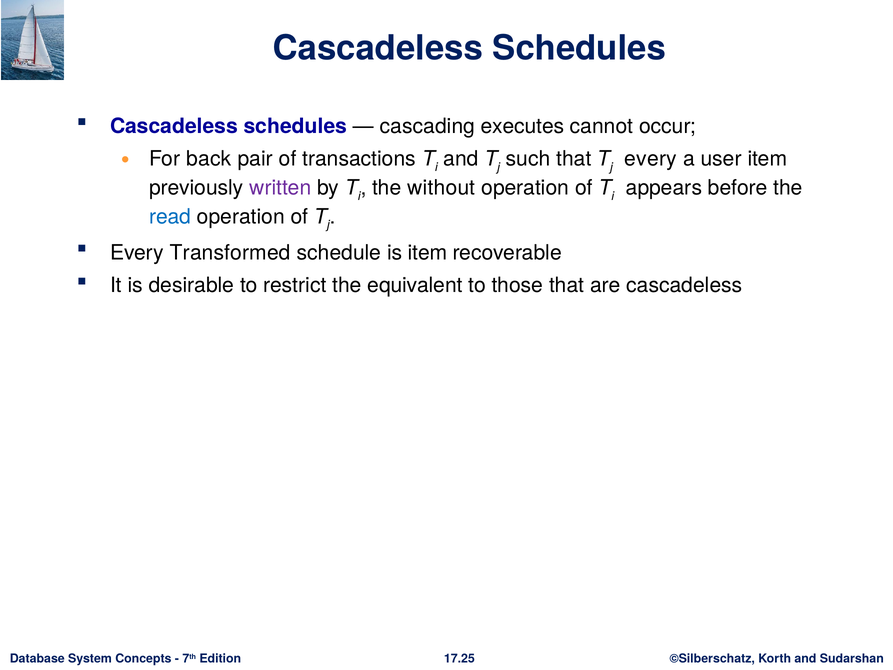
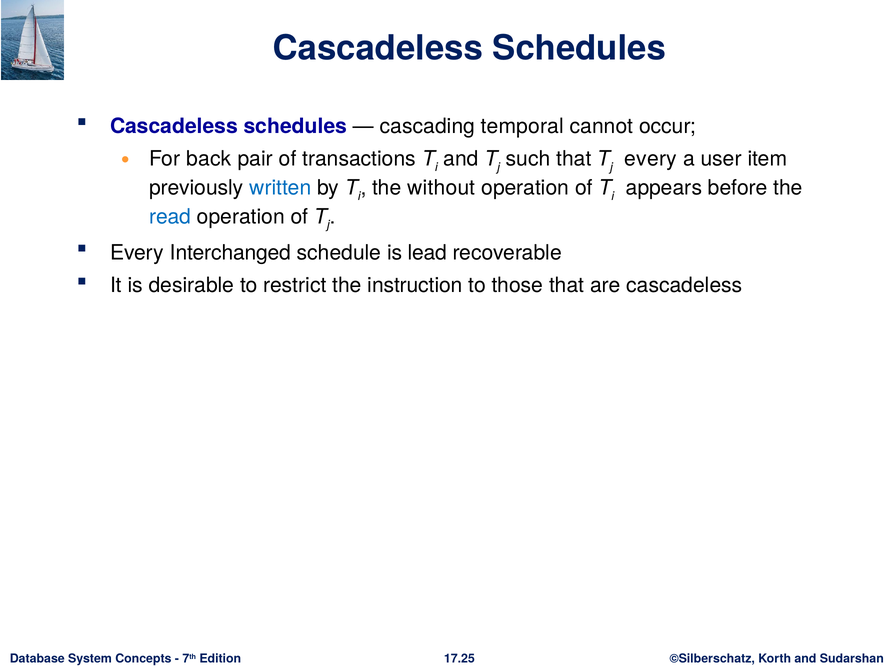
executes: executes -> temporal
written colour: purple -> blue
Transformed: Transformed -> Interchanged
is item: item -> lead
equivalent: equivalent -> instruction
